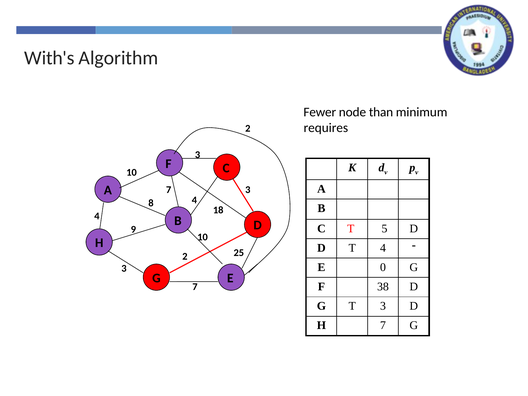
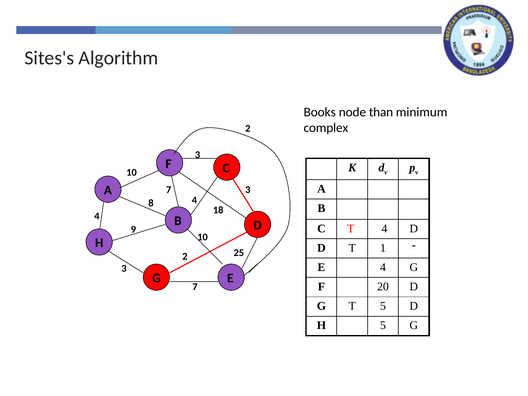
With's: With's -> Sites's
Fewer: Fewer -> Books
requires: requires -> complex
T 5: 5 -> 4
T 4: 4 -> 1
E 0: 0 -> 4
38: 38 -> 20
T 3: 3 -> 5
H 7: 7 -> 5
